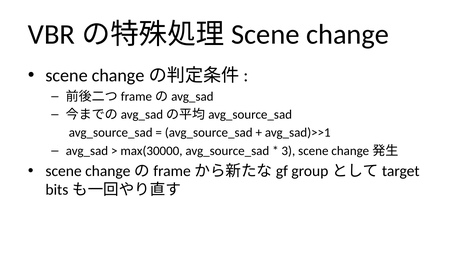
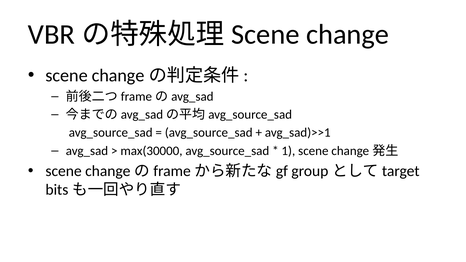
3: 3 -> 1
